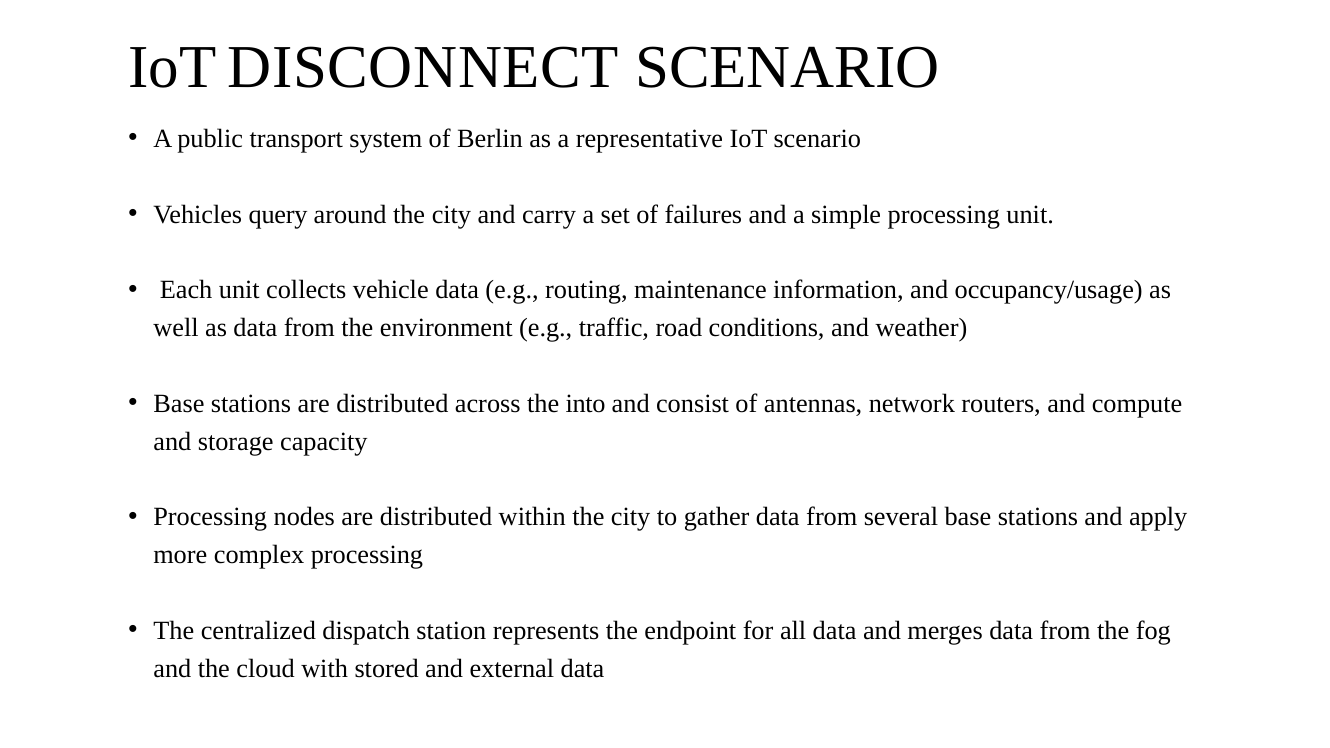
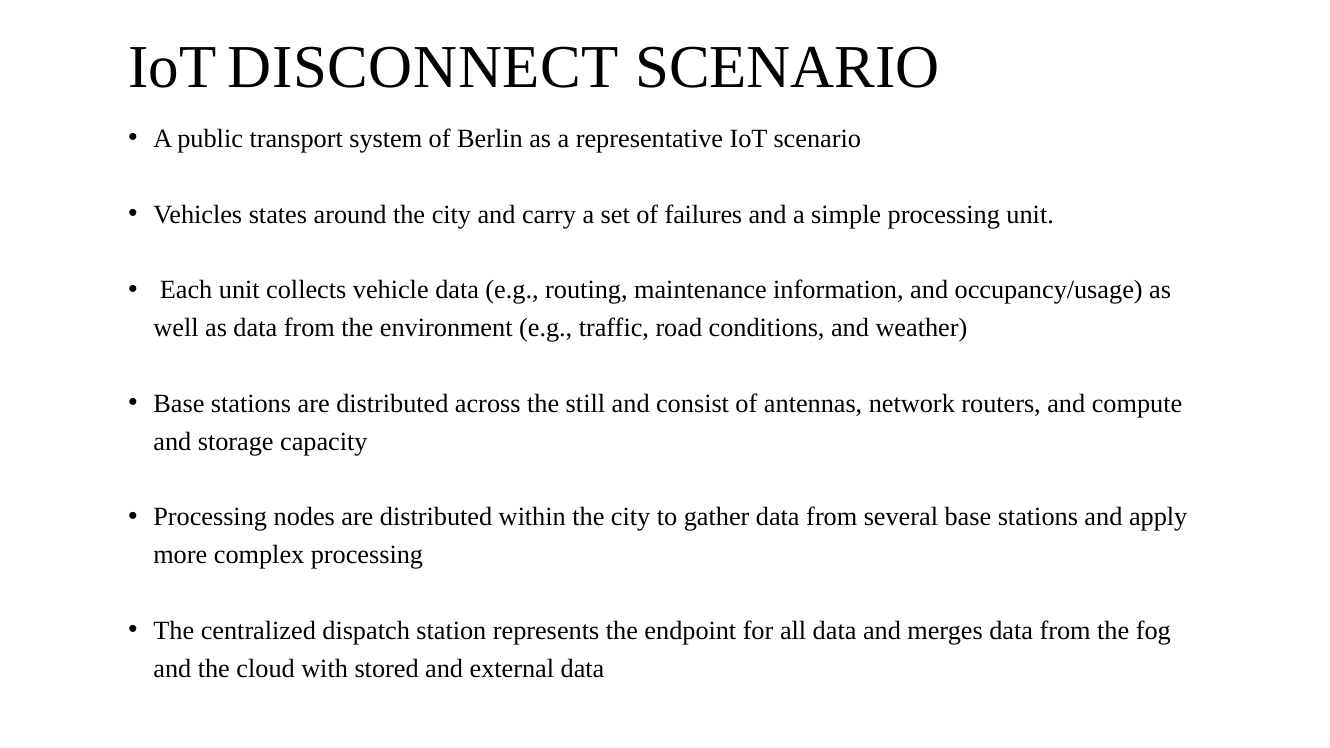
query: query -> states
into: into -> still
